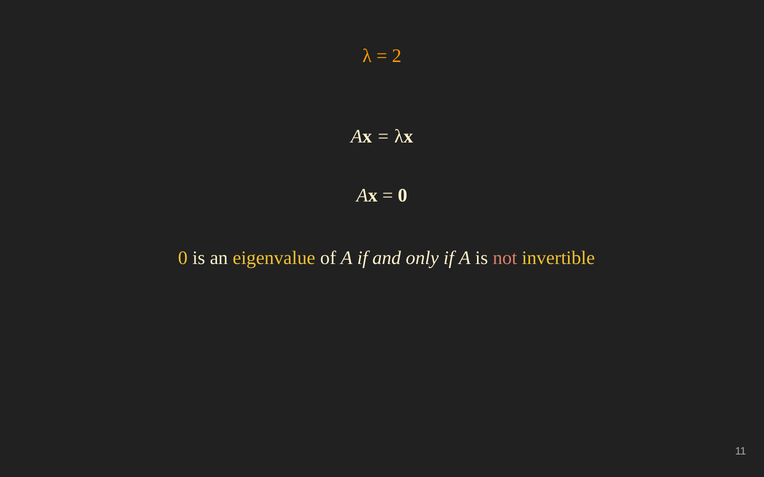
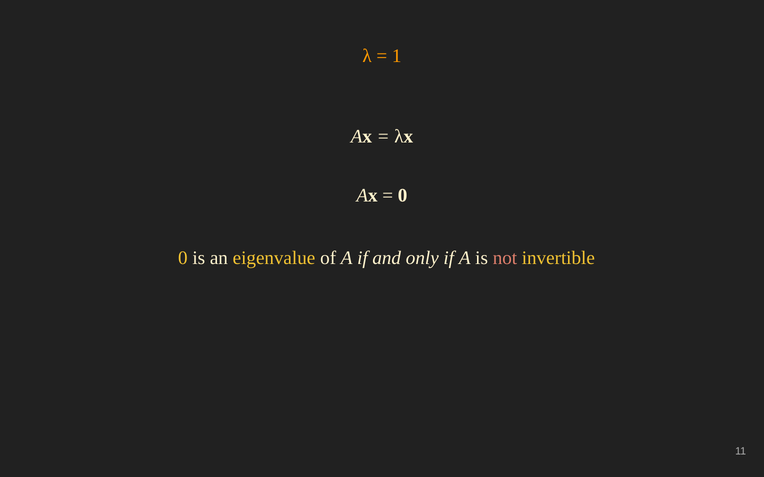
2: 2 -> 1
